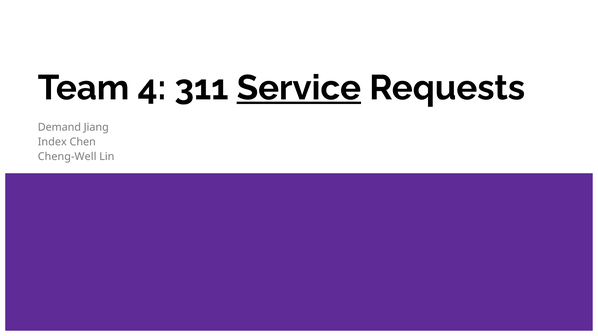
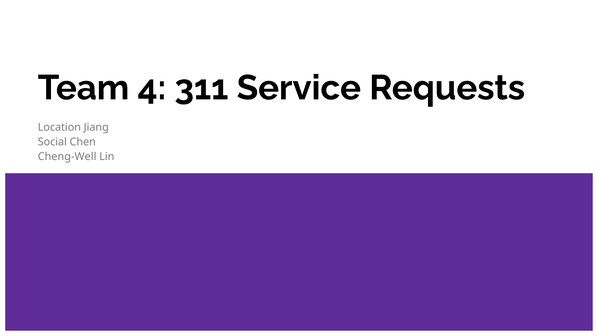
Service underline: present -> none
Demand: Demand -> Location
Index: Index -> Social
